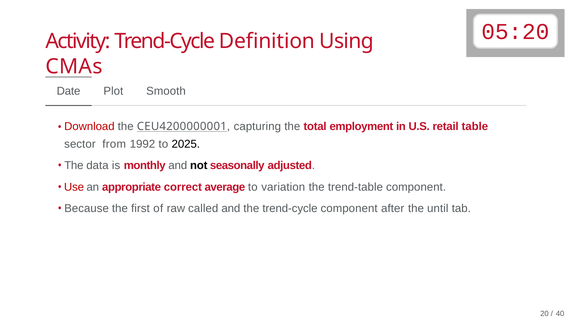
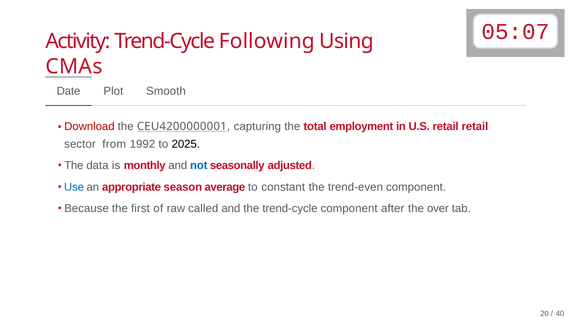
05:20: 05:20 -> 05:07
Definition: Definition -> Following
retail table: table -> retail
not colour: black -> blue
Use colour: red -> blue
correct: correct -> season
variation: variation -> constant
trend-table: trend-table -> trend-even
until: until -> over
